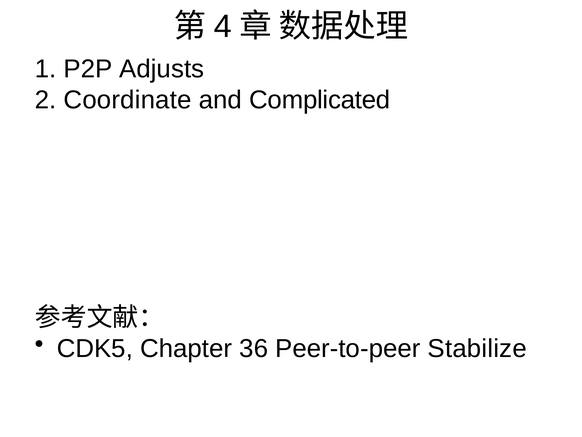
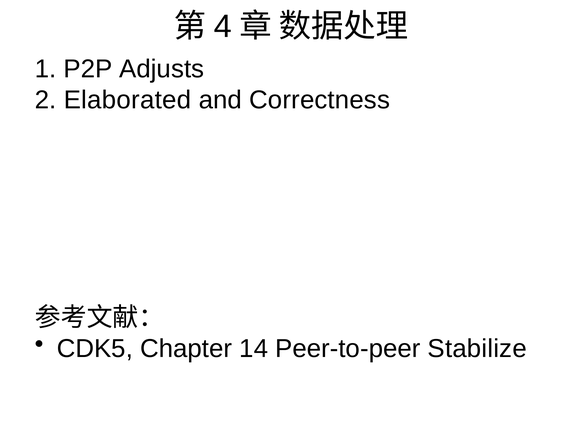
Coordinate: Coordinate -> Elaborated
Complicated: Complicated -> Correctness
36: 36 -> 14
